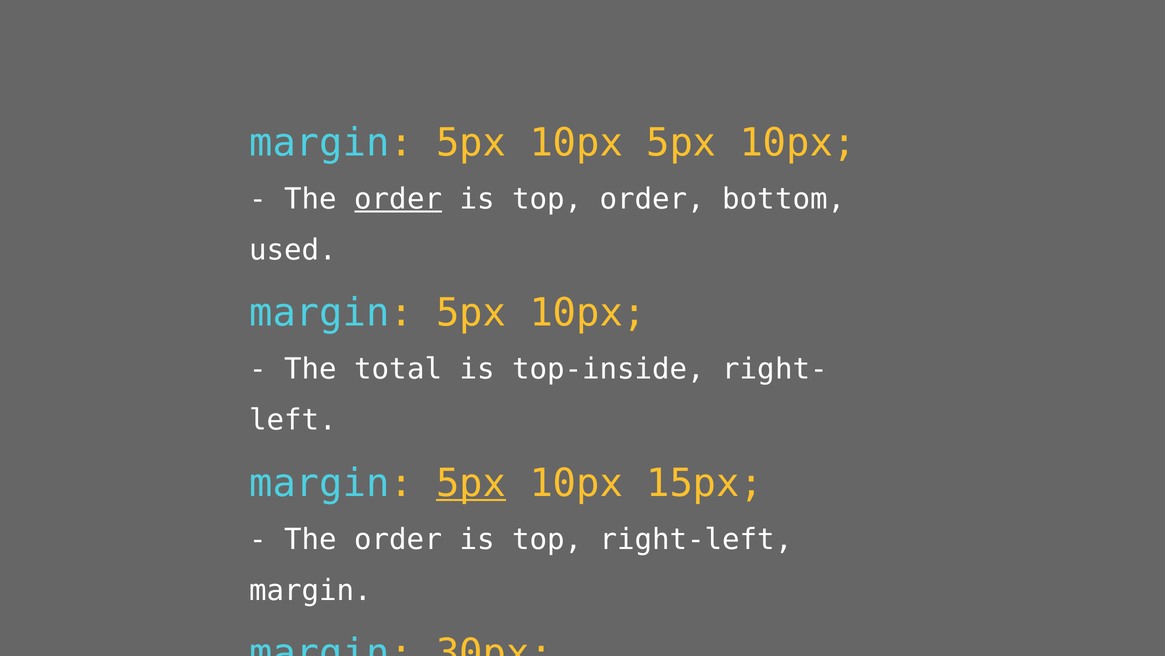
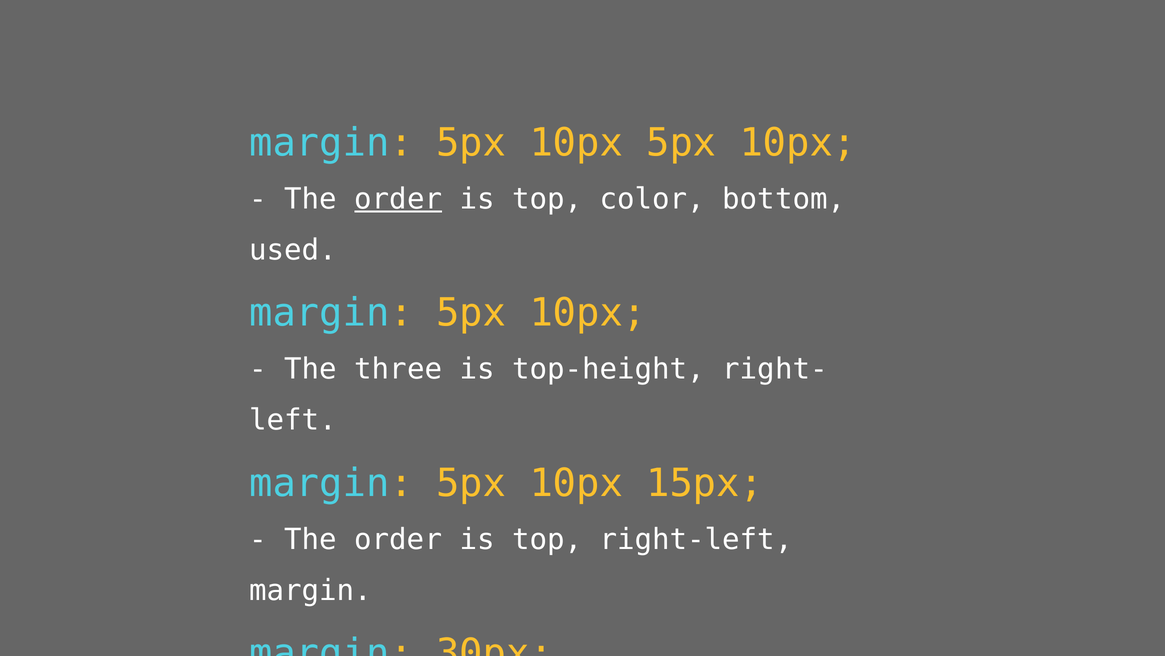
top order: order -> color
total: total -> three
top-inside: top-inside -> top-height
5px at (471, 483) underline: present -> none
